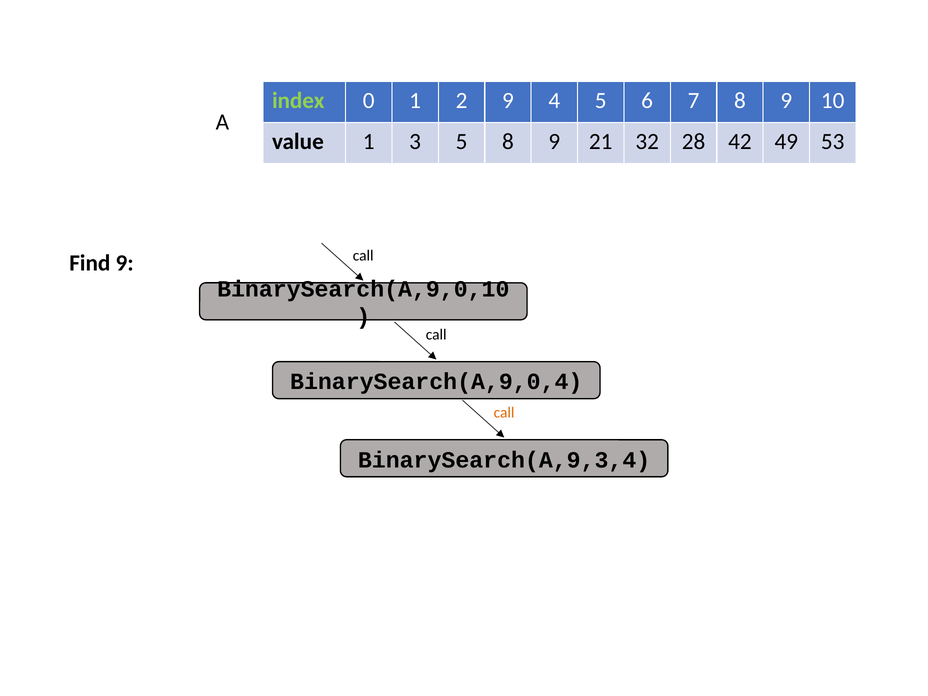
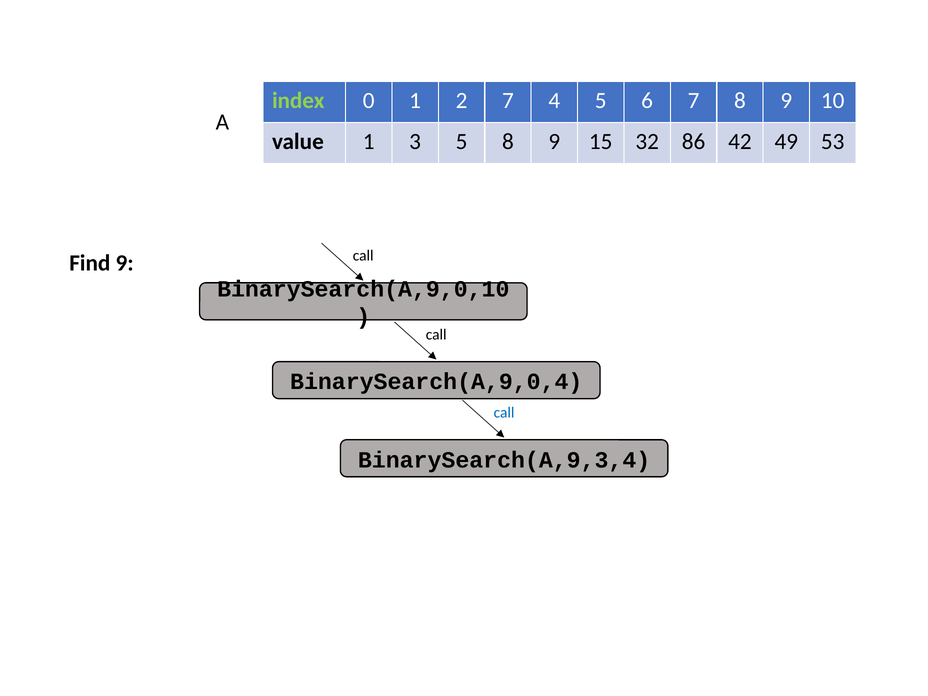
2 9: 9 -> 7
21: 21 -> 15
28: 28 -> 86
call at (504, 413) colour: orange -> blue
